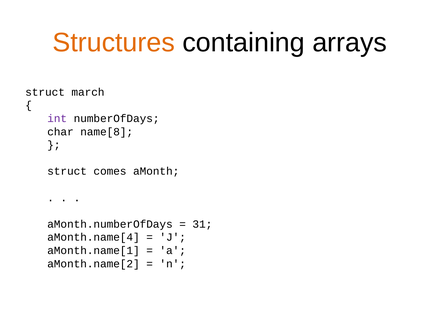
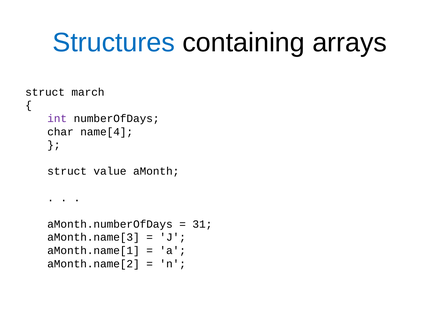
Structures colour: orange -> blue
name[8: name[8 -> name[4
comes: comes -> value
aMonth.name[4: aMonth.name[4 -> aMonth.name[3
